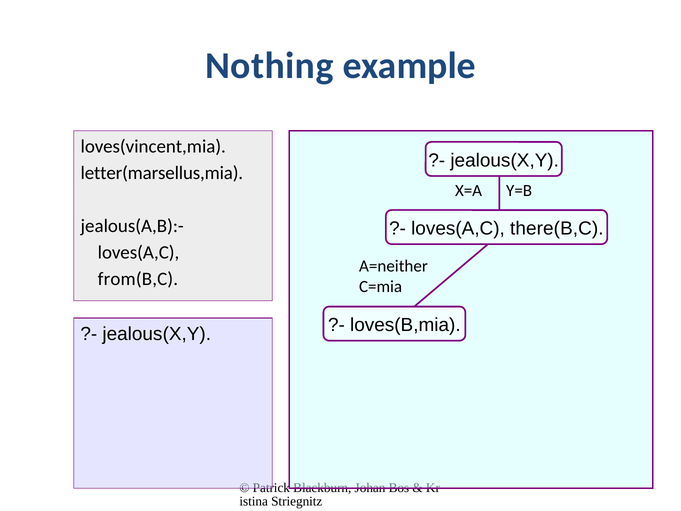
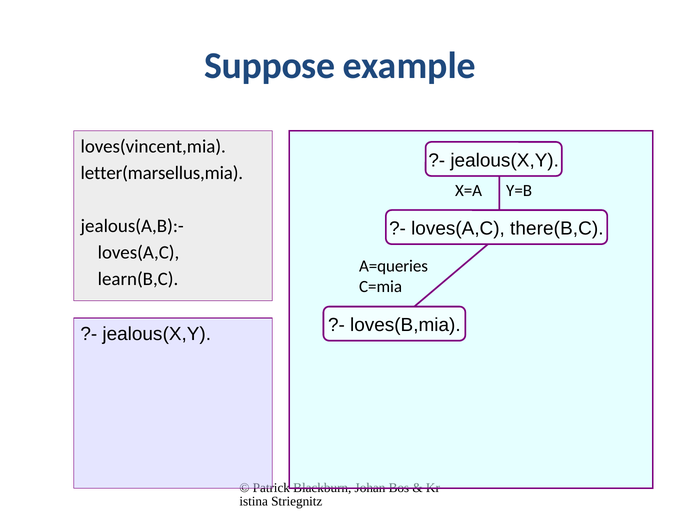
Nothing: Nothing -> Suppose
A=neither: A=neither -> A=queries
from(B,C: from(B,C -> learn(B,C
